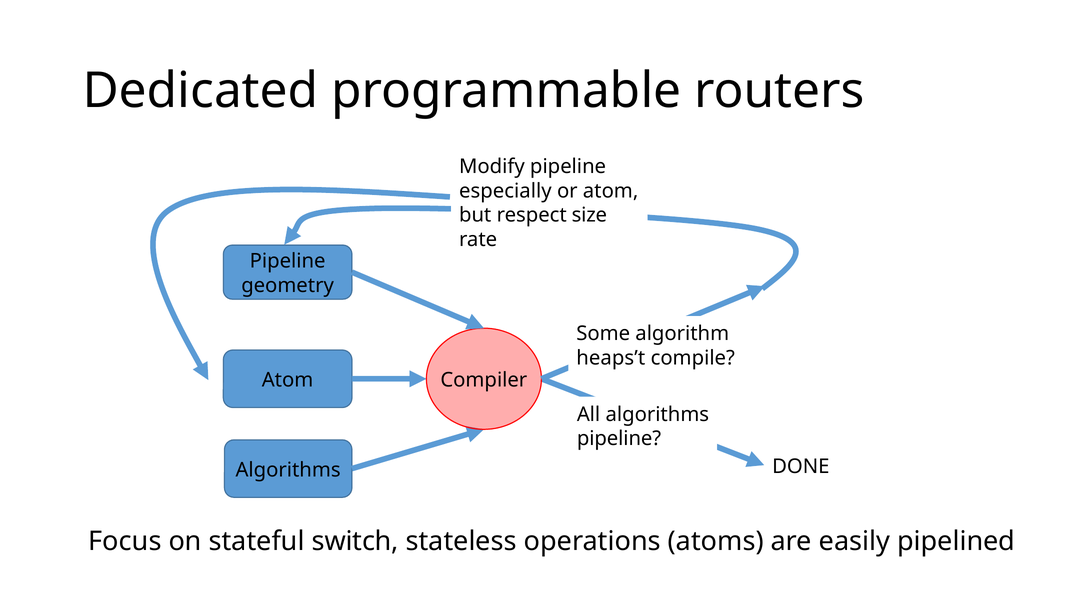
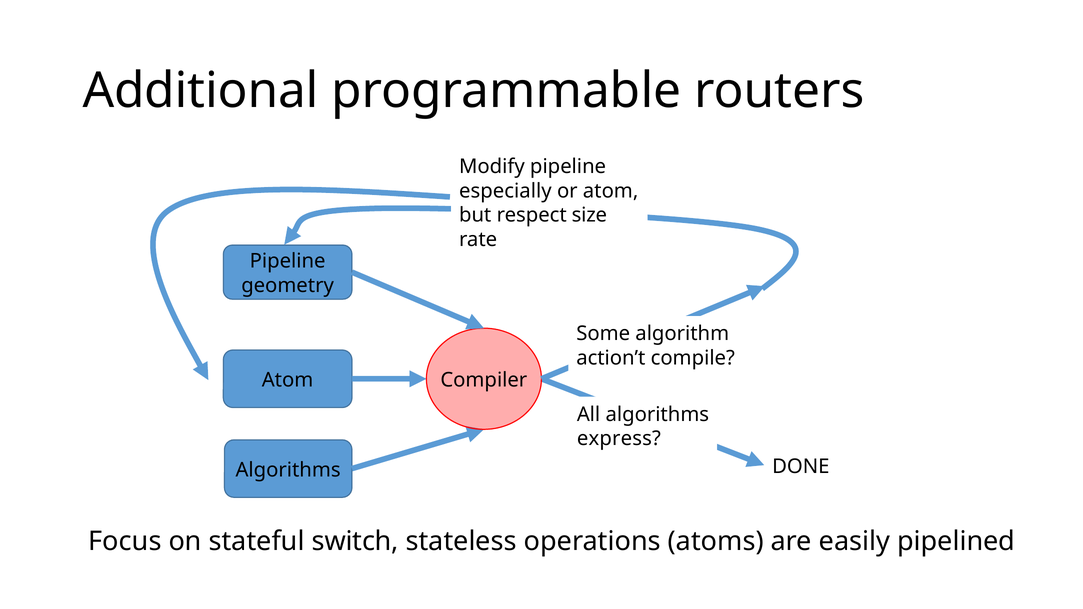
Dedicated: Dedicated -> Additional
heaps’t: heaps’t -> action’t
pipeline at (619, 439): pipeline -> express
